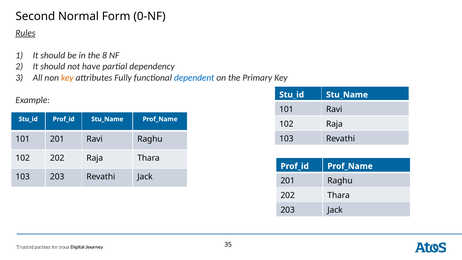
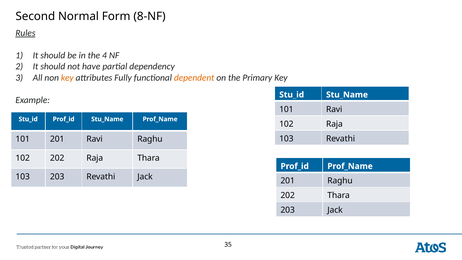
0-NF: 0-NF -> 8-NF
8: 8 -> 4
dependent colour: blue -> orange
